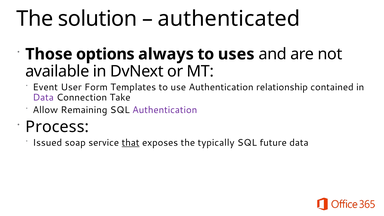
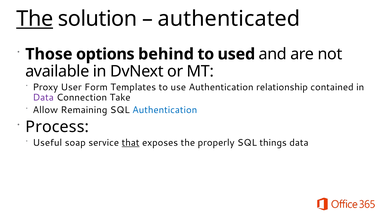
The at (35, 19) underline: none -> present
always: always -> behind
uses: uses -> used
Event: Event -> Proxy
Authentication at (165, 110) colour: purple -> blue
Issued: Issued -> Useful
typically: typically -> properly
future: future -> things
